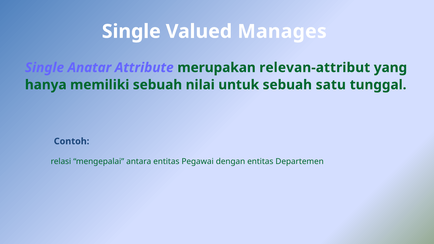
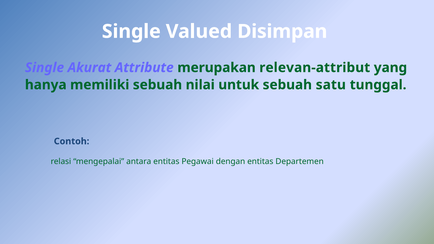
Manages: Manages -> Disimpan
Anatar: Anatar -> Akurat
